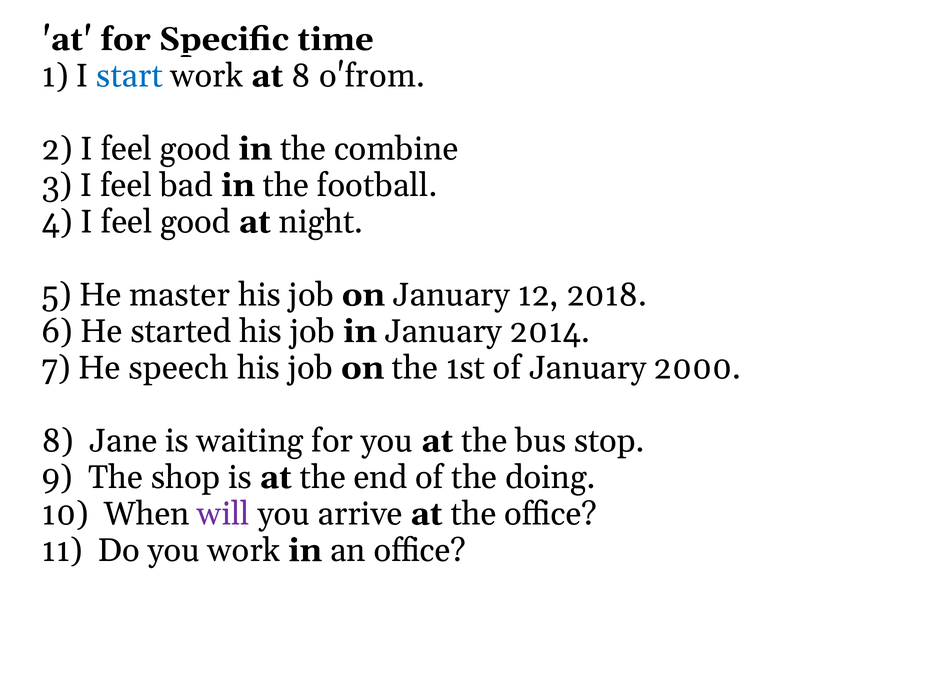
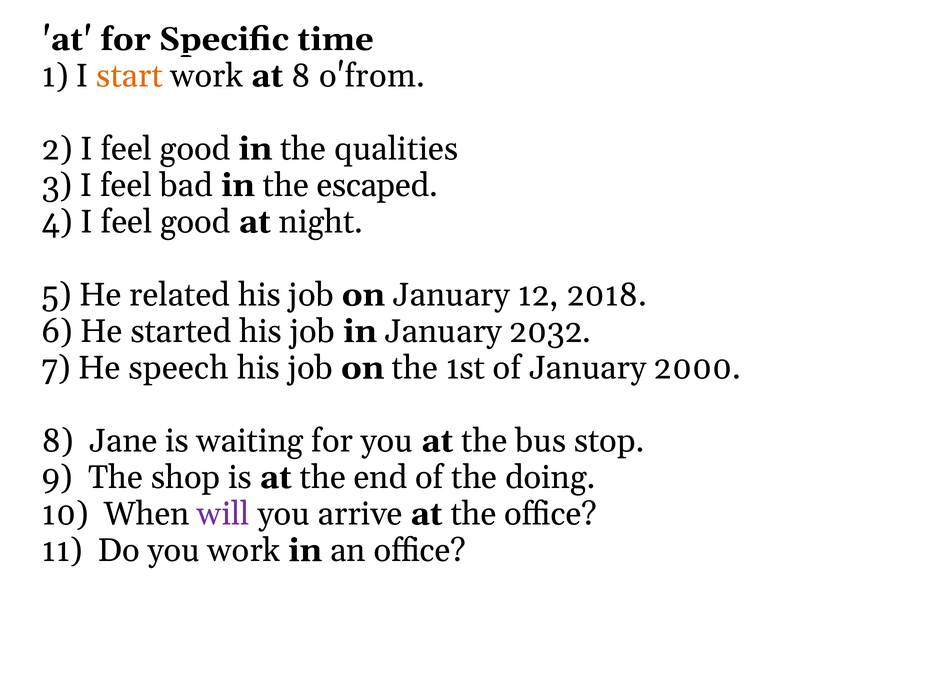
start colour: blue -> orange
combine: combine -> qualities
football: football -> escaped
master: master -> related
2014: 2014 -> 2032
